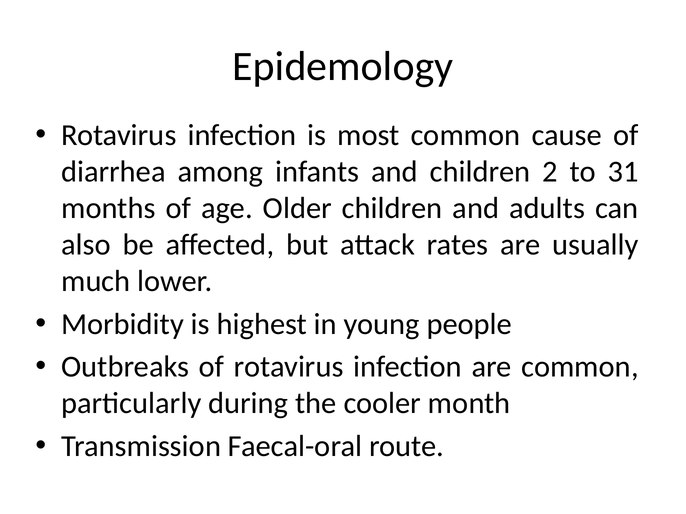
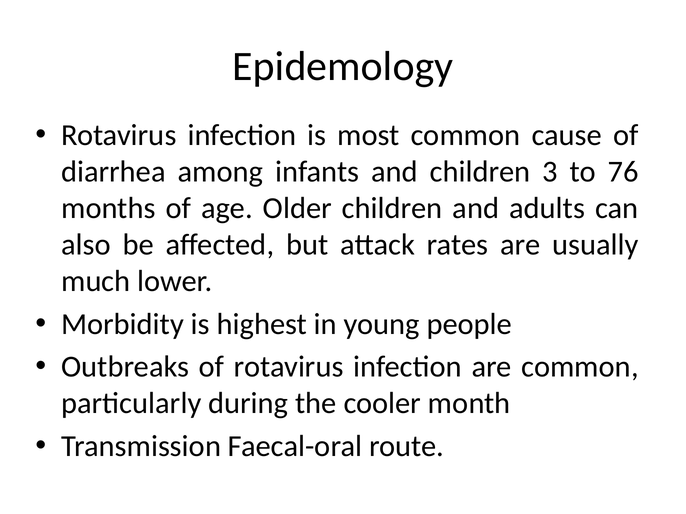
2: 2 -> 3
31: 31 -> 76
